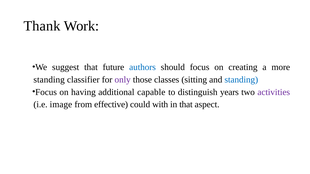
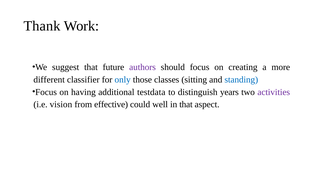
authors colour: blue -> purple
standing at (49, 80): standing -> different
only colour: purple -> blue
capable: capable -> testdata
image: image -> vision
with: with -> well
